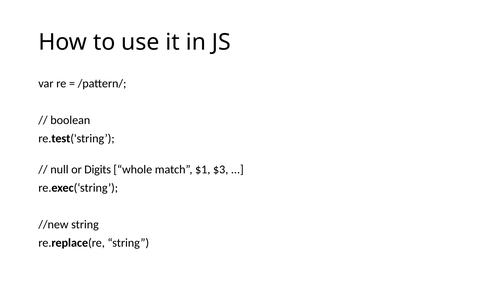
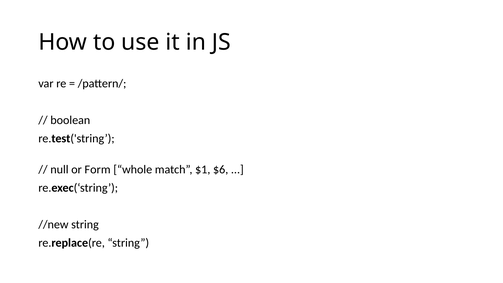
Digits: Digits -> Form
$3: $3 -> $6
